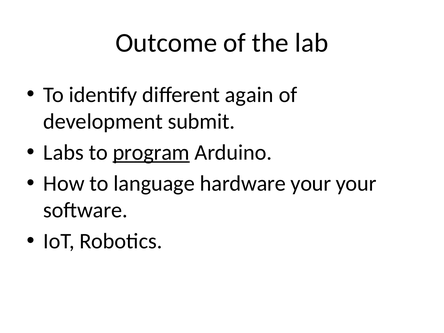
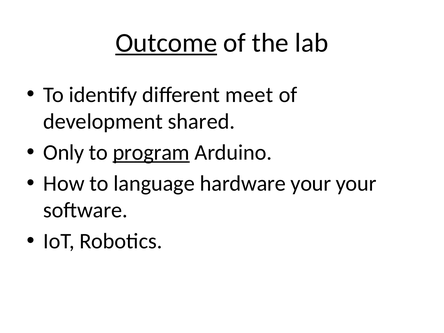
Outcome underline: none -> present
again: again -> meet
submit: submit -> shared
Labs: Labs -> Only
